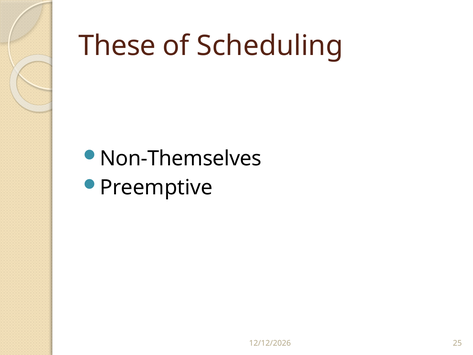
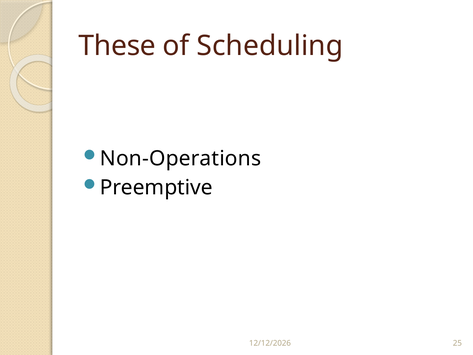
Non-Themselves: Non-Themselves -> Non-Operations
